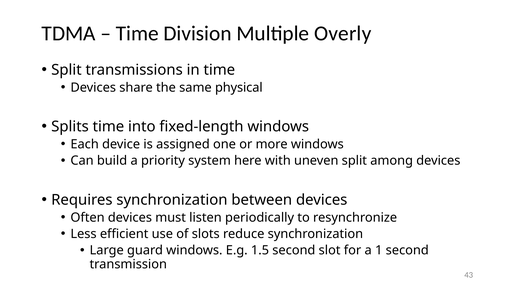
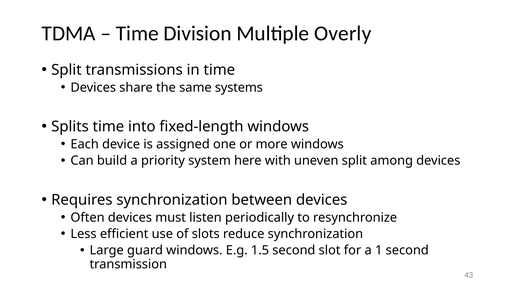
physical: physical -> systems
